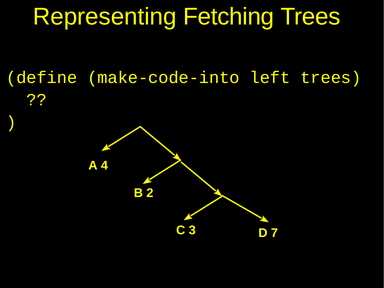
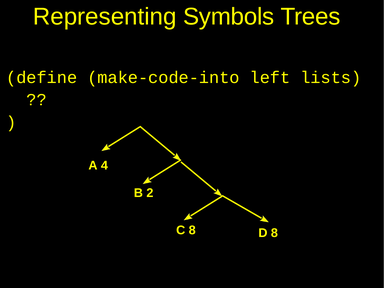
Fetching: Fetching -> Symbols
left trees: trees -> lists
C 3: 3 -> 8
D 7: 7 -> 8
